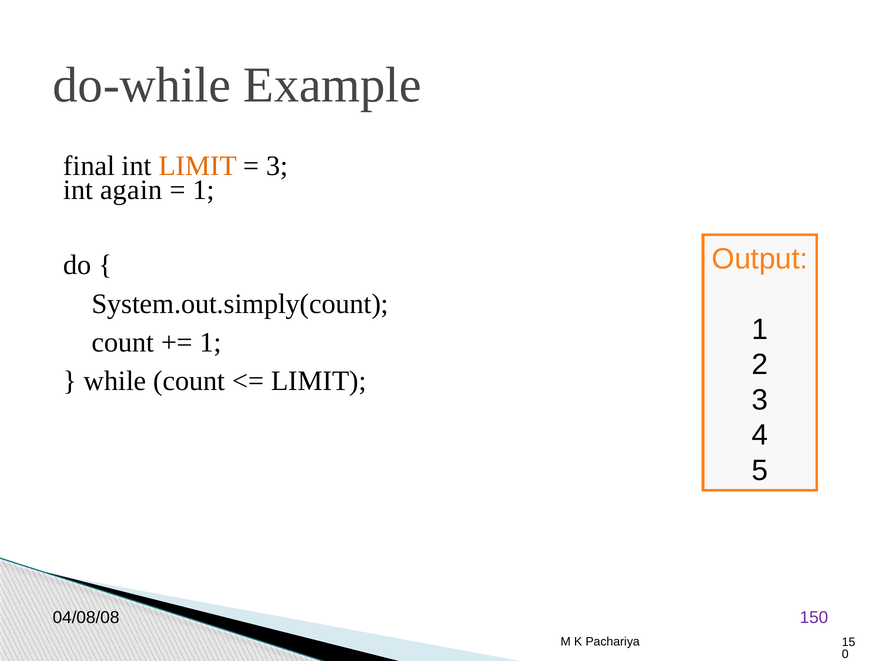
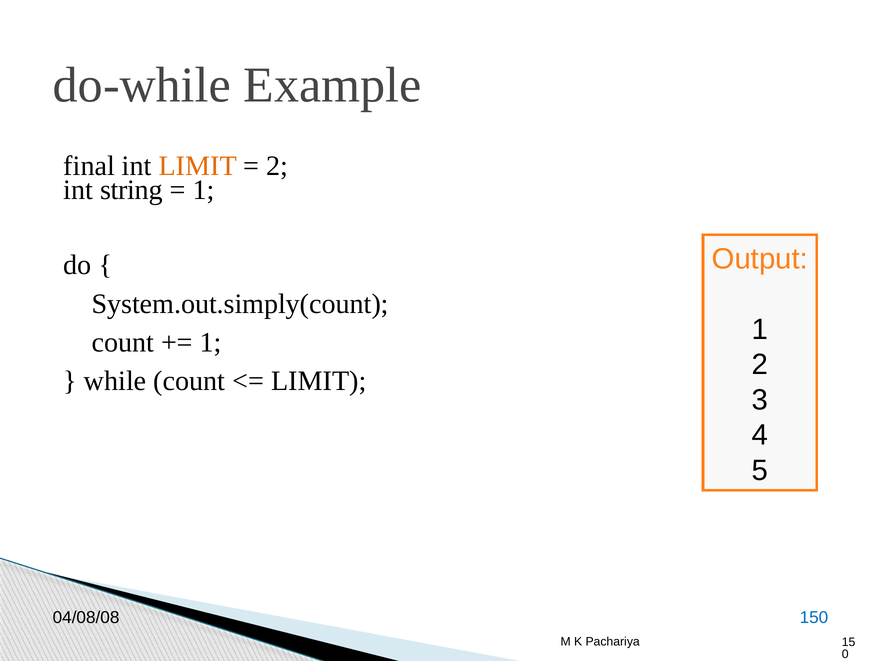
3 at (277, 166): 3 -> 2
again: again -> string
150 colour: purple -> blue
